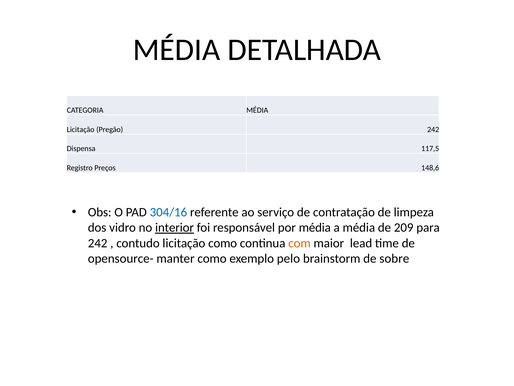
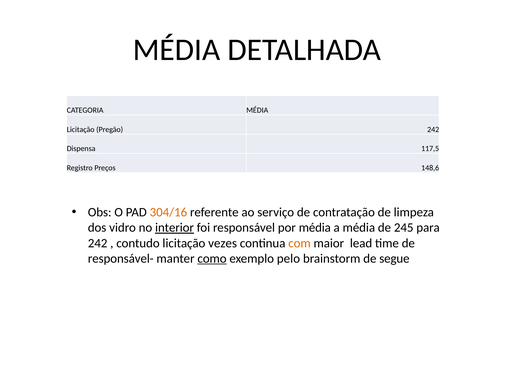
304/16 colour: blue -> orange
209: 209 -> 245
licitação como: como -> vezes
opensource-: opensource- -> responsável-
como at (212, 258) underline: none -> present
sobre: sobre -> segue
